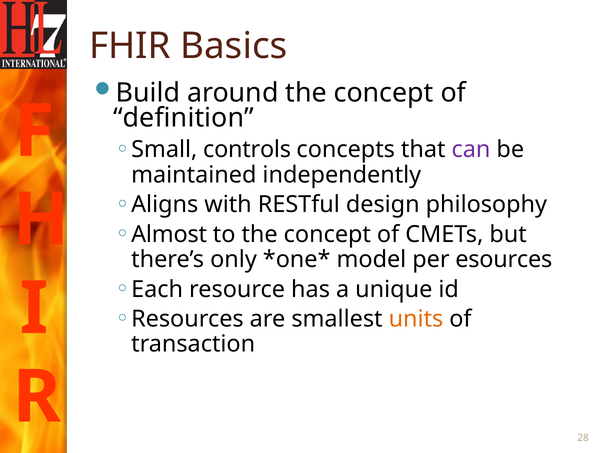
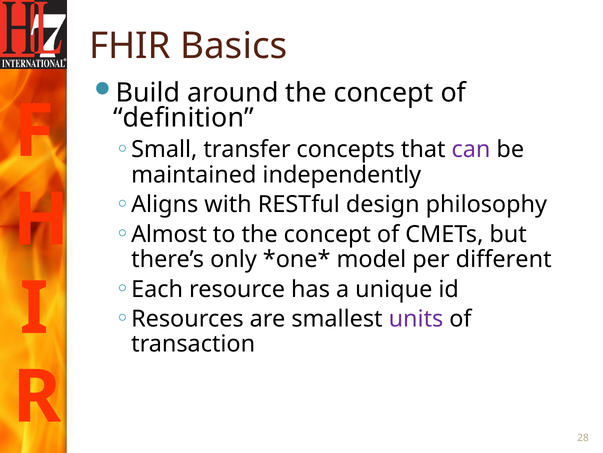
controls: controls -> transfer
esources: esources -> different
units colour: orange -> purple
